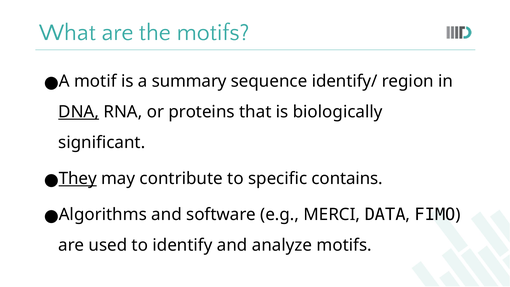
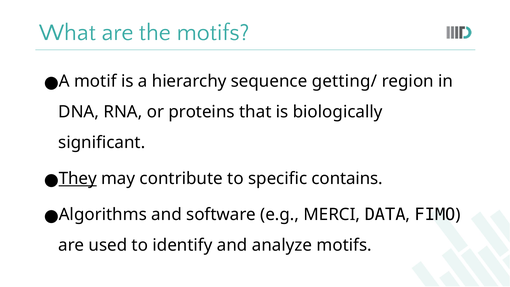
summary: summary -> hierarchy
identify/: identify/ -> getting/
DNA underline: present -> none
